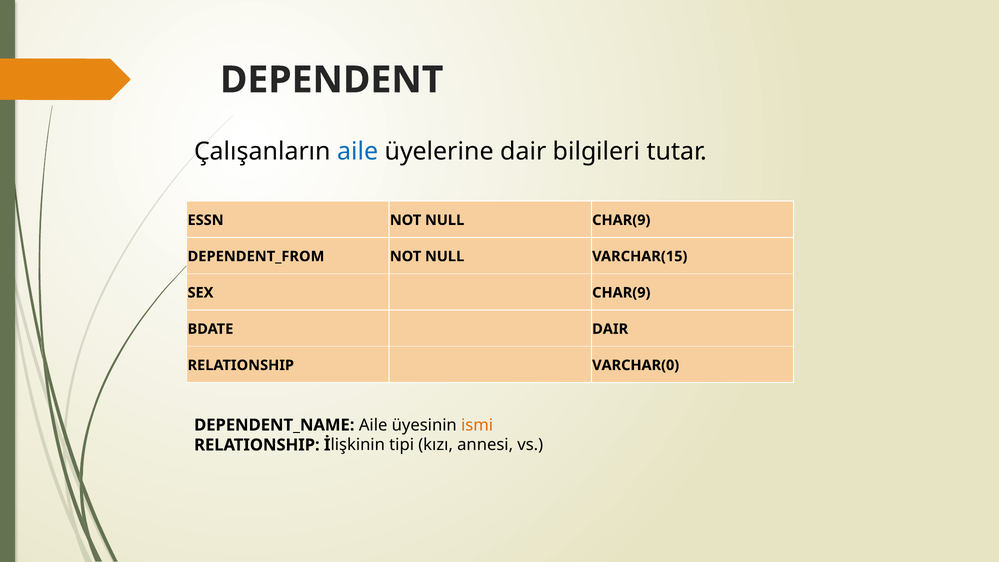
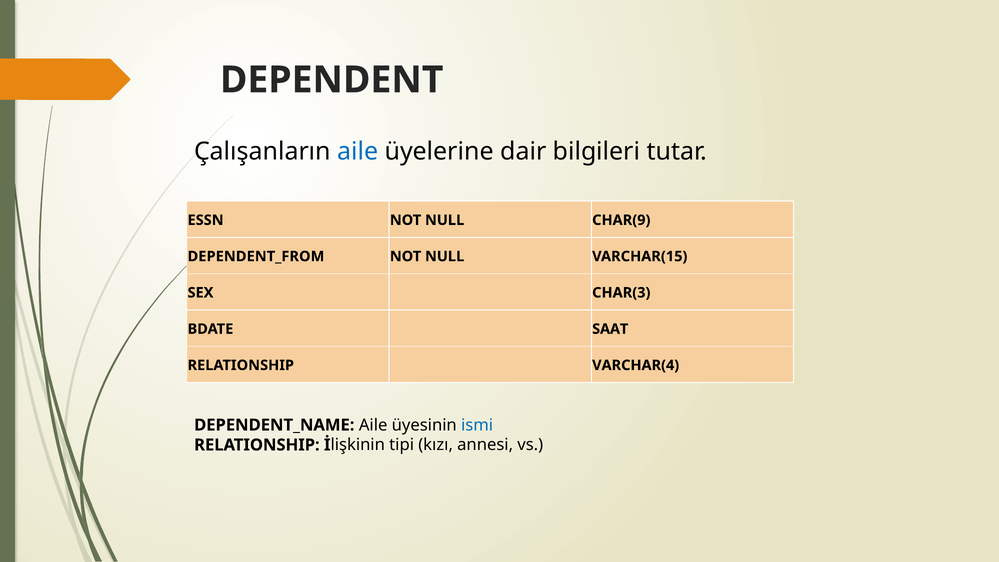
SEX CHAR(9: CHAR(9 -> CHAR(3
BDATE DAIR: DAIR -> SAAT
VARCHAR(0: VARCHAR(0 -> VARCHAR(4
ismi colour: orange -> blue
